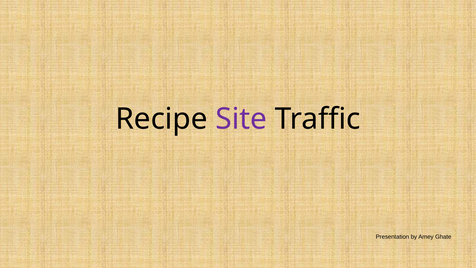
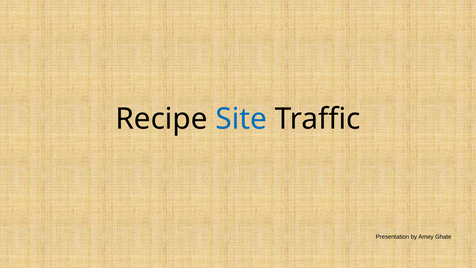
Site colour: purple -> blue
